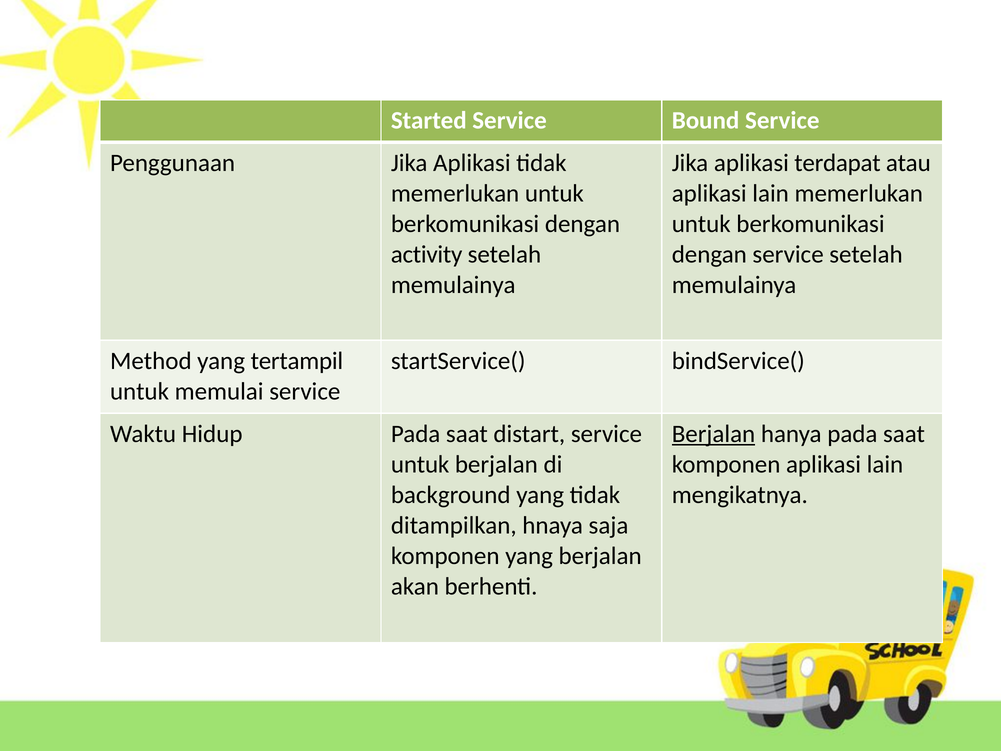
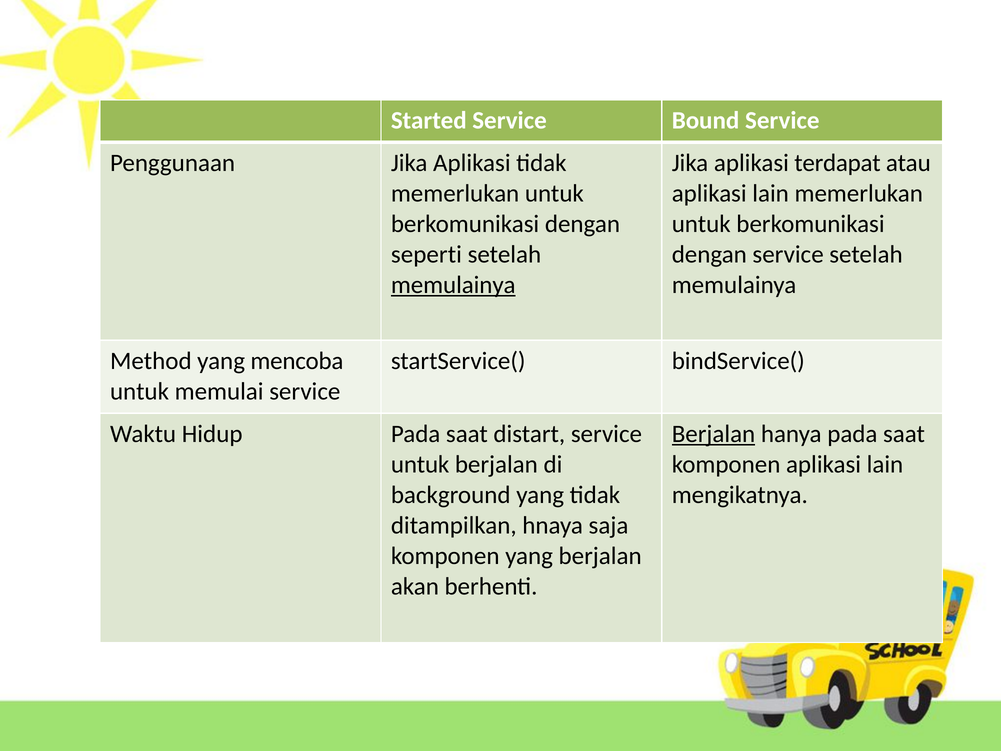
activity: activity -> seperti
memulainya at (453, 285) underline: none -> present
tertampil: tertampil -> mencoba
